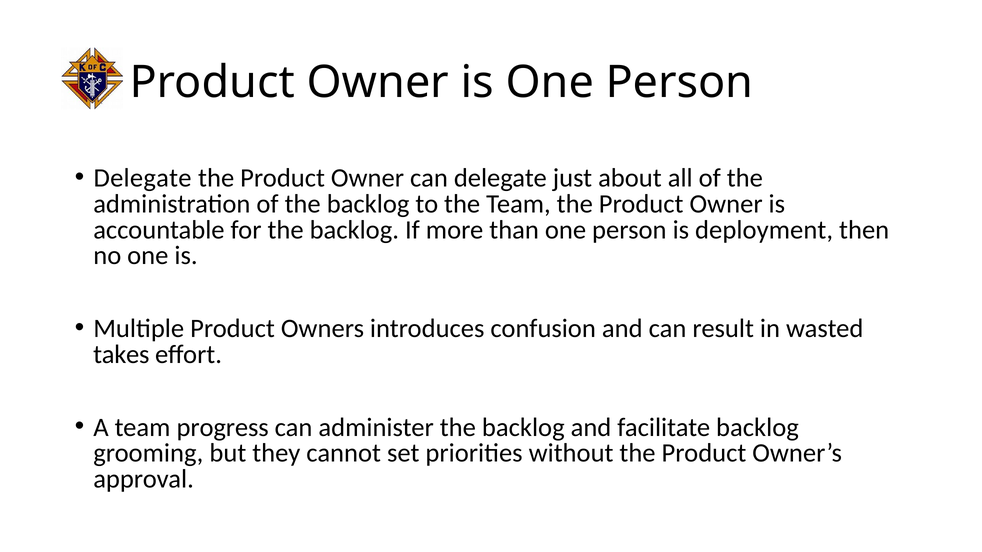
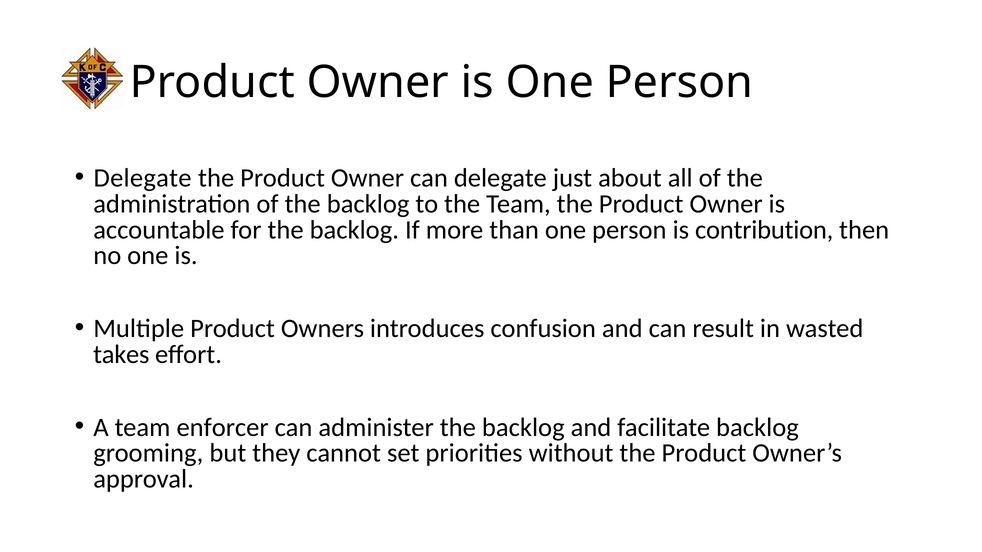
deployment: deployment -> contribution
progress: progress -> enforcer
